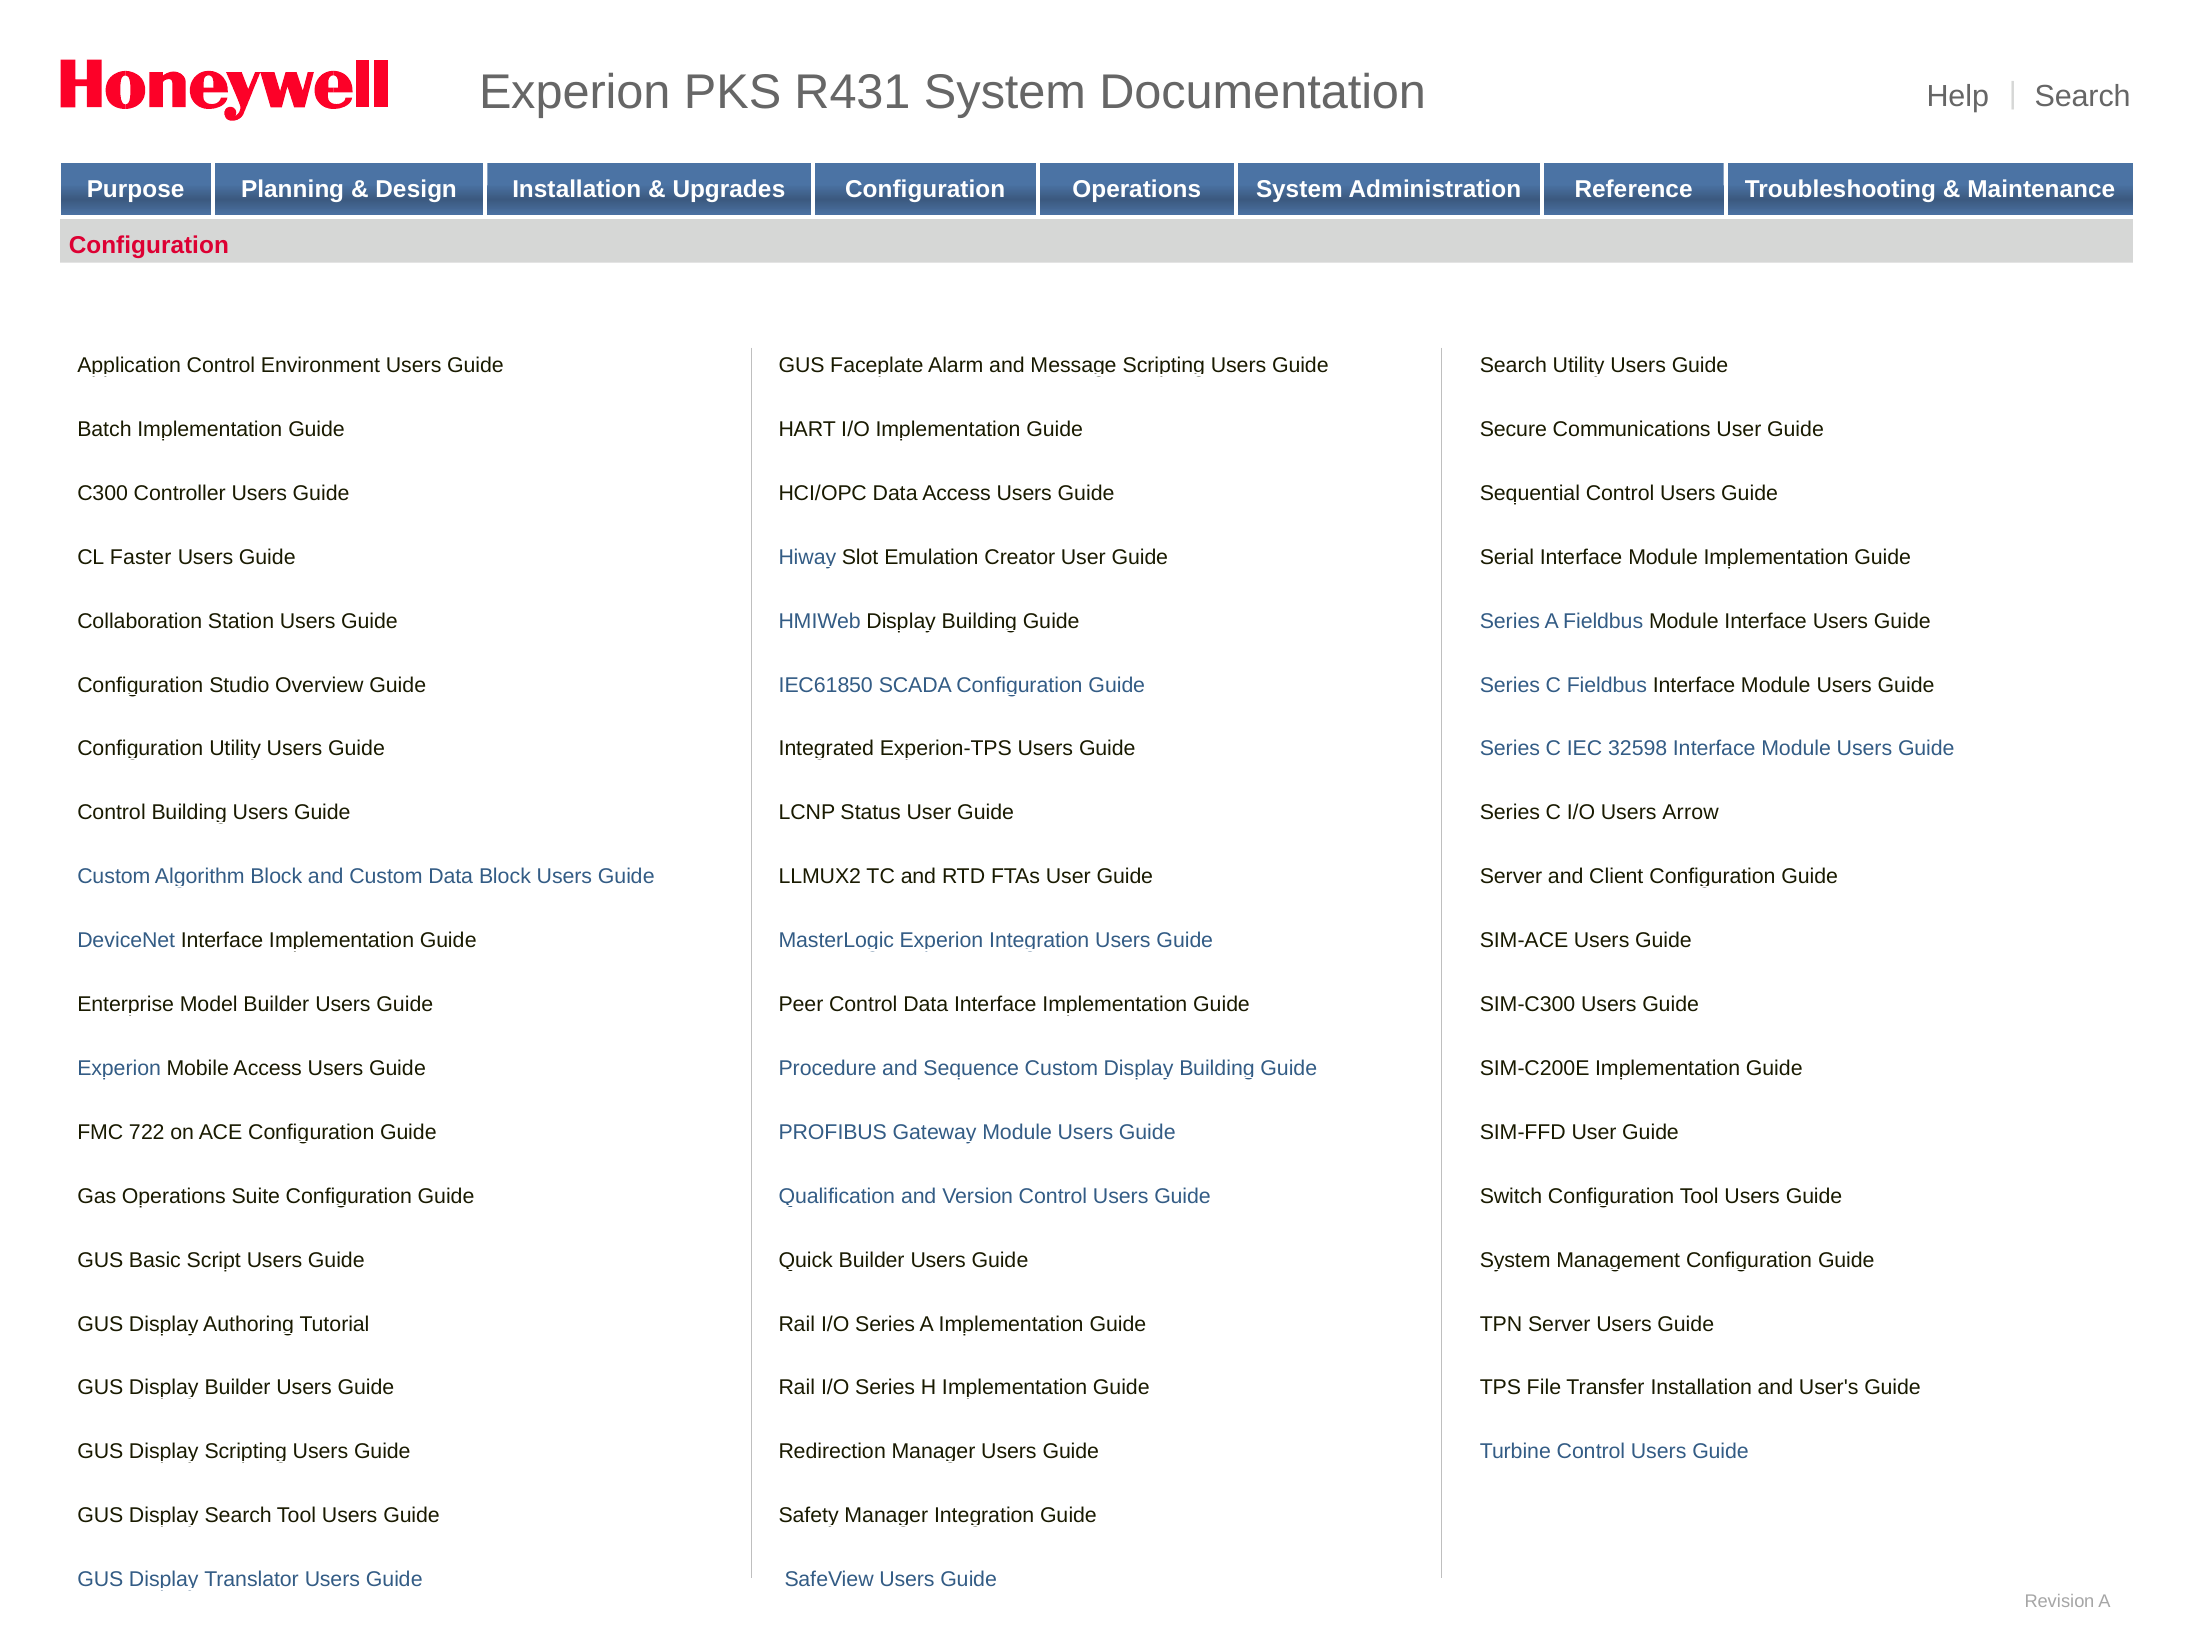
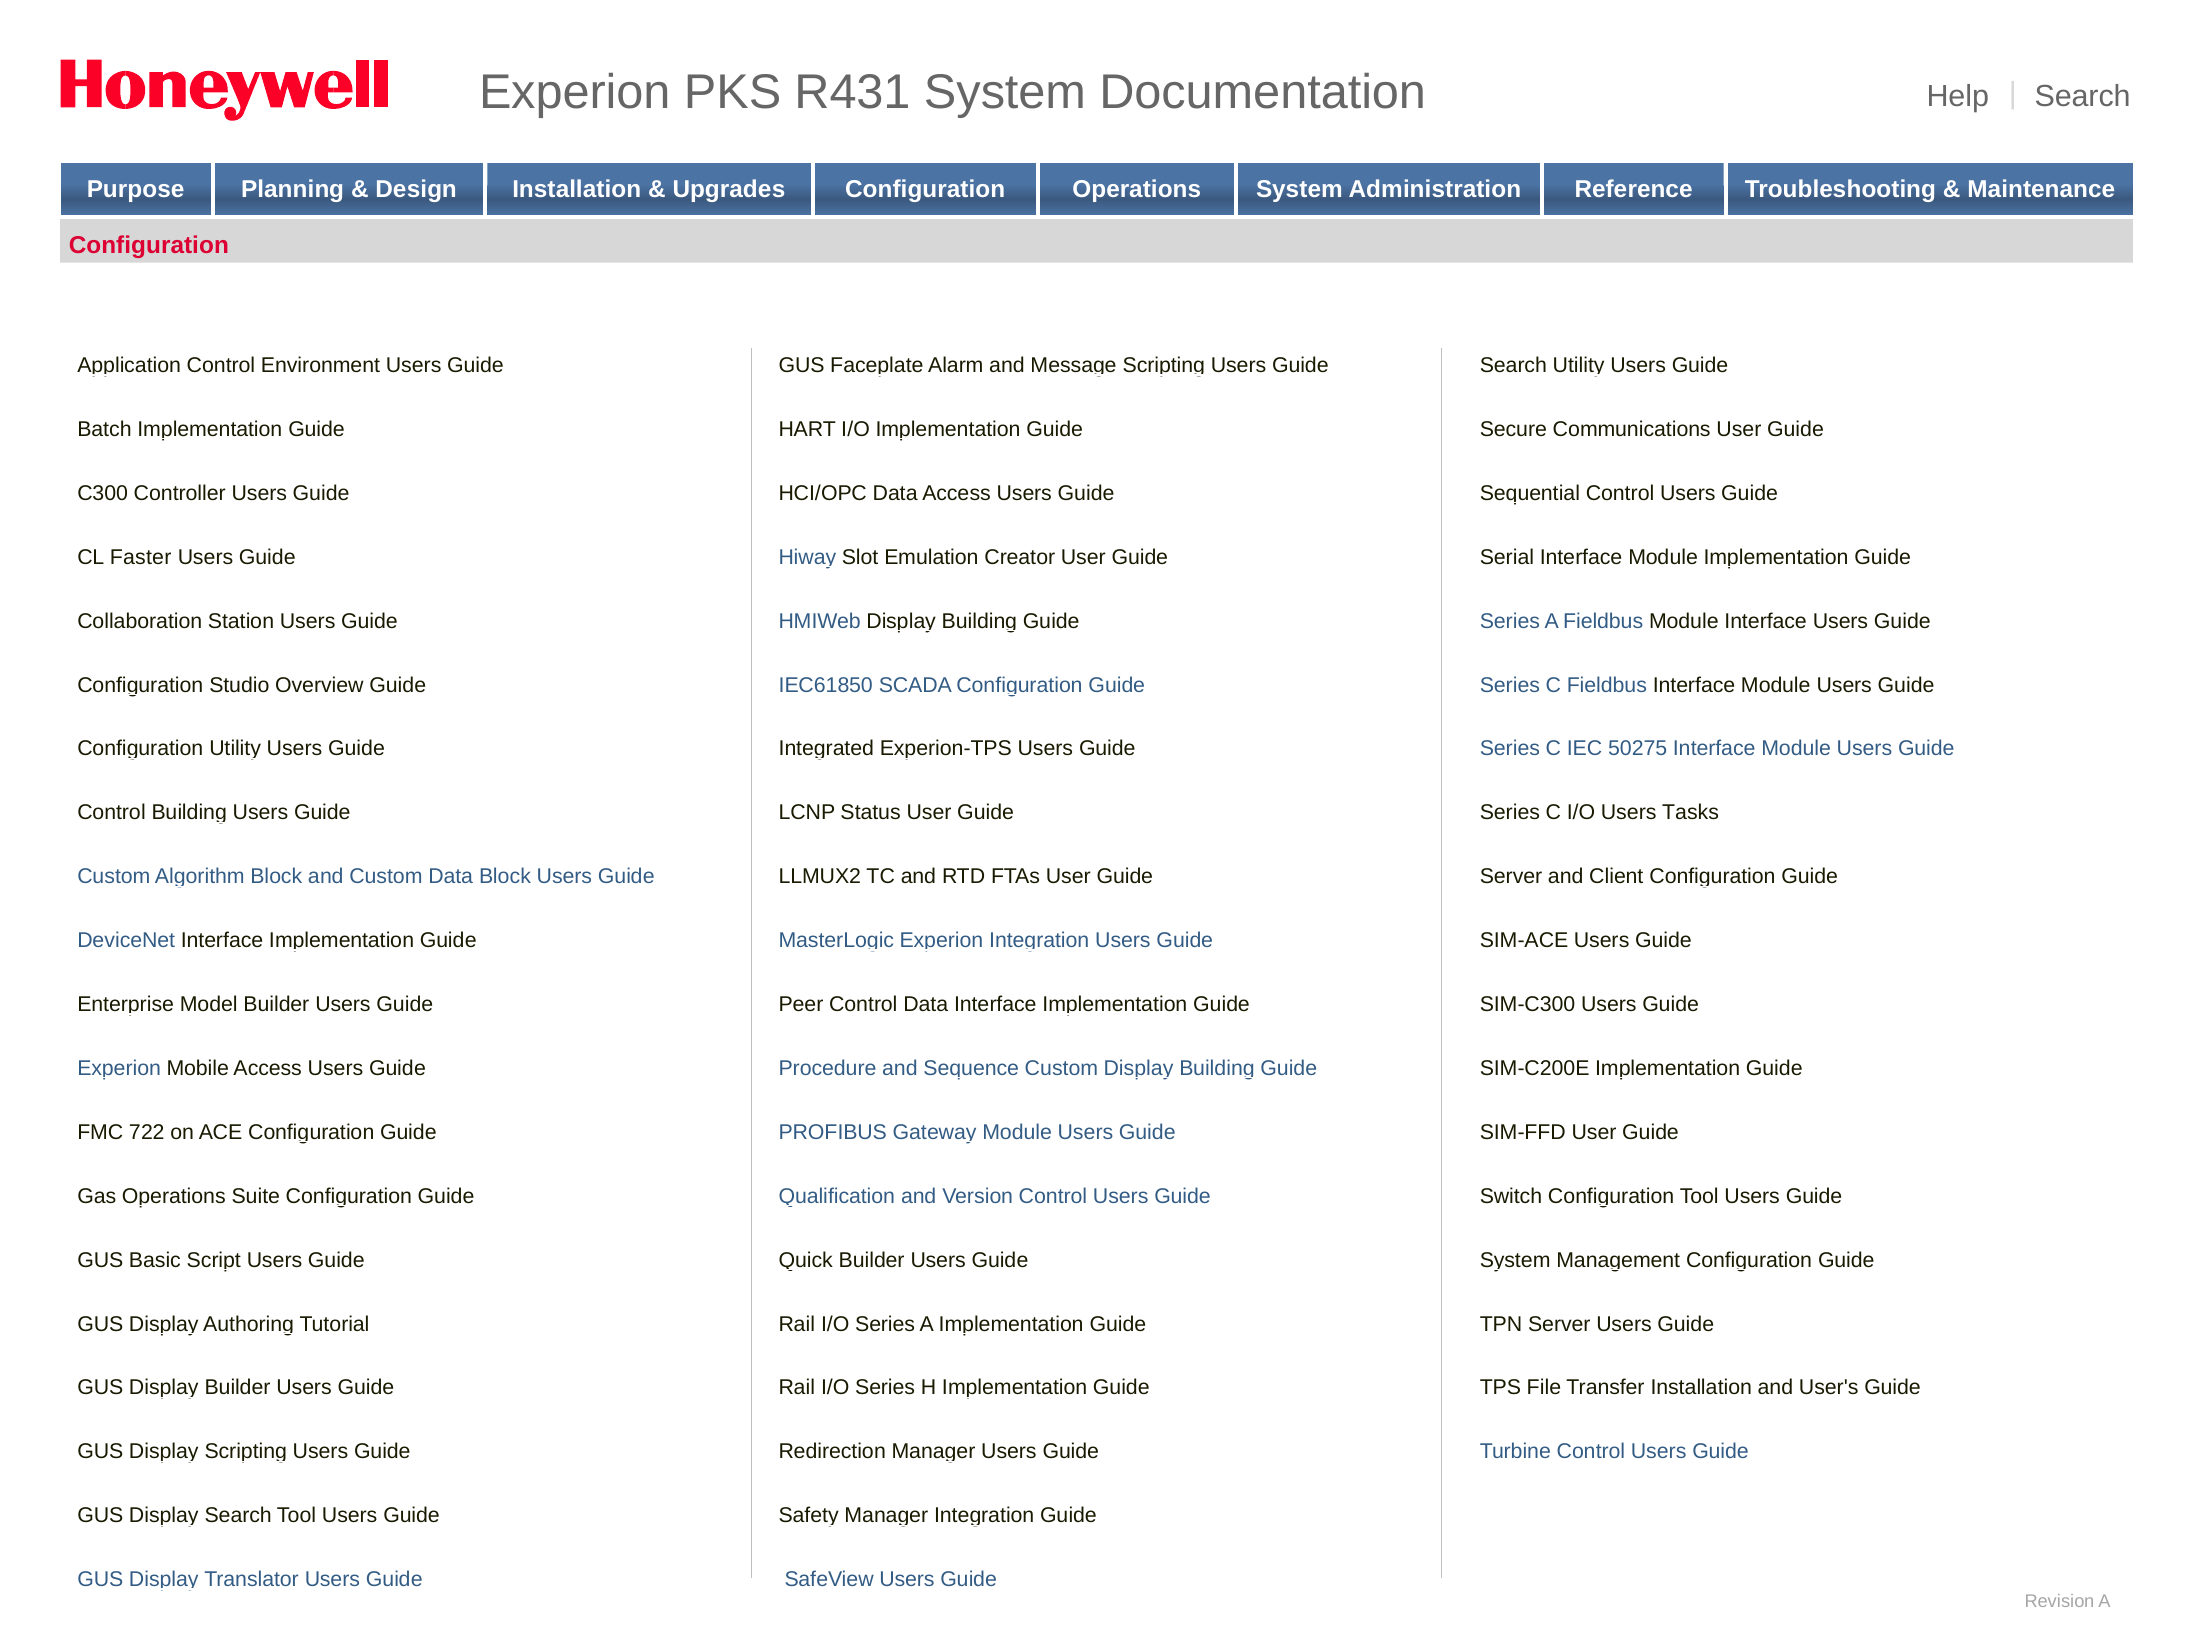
32598: 32598 -> 50275
Arrow: Arrow -> Tasks
